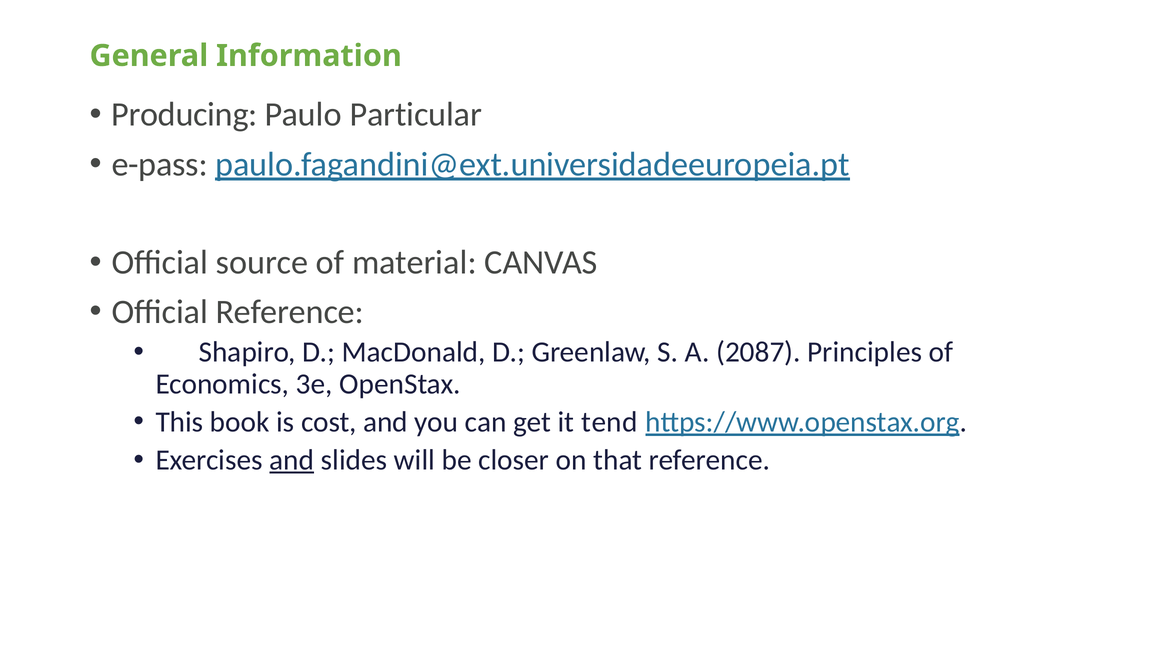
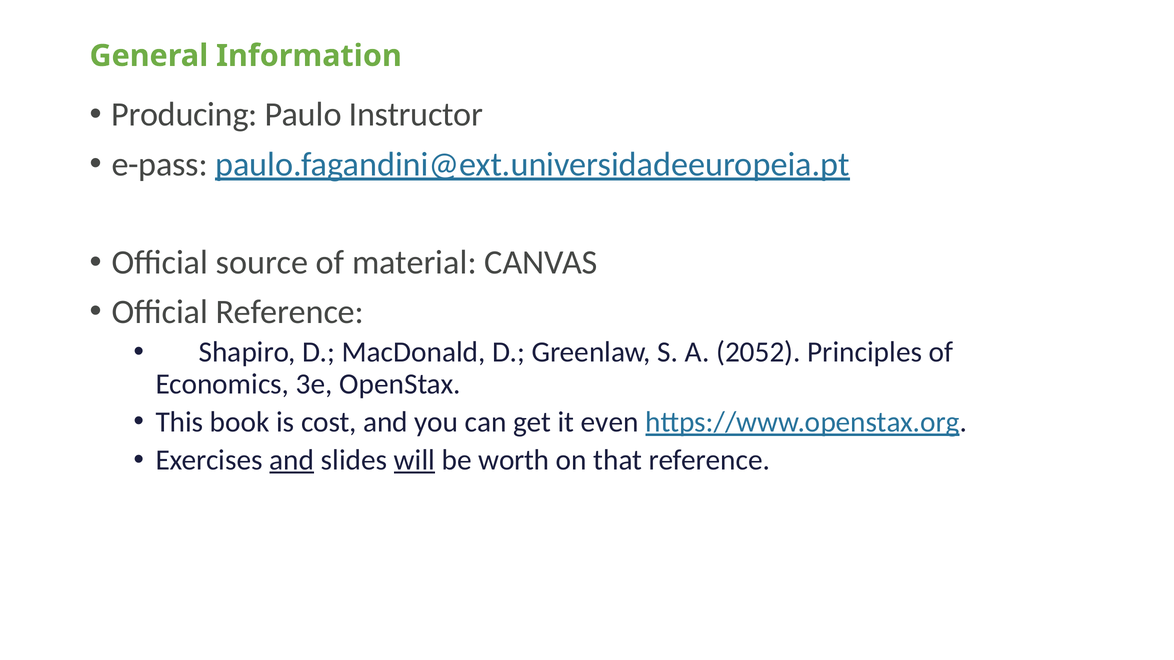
Particular: Particular -> Instructor
2087: 2087 -> 2052
tend: tend -> even
will underline: none -> present
closer: closer -> worth
